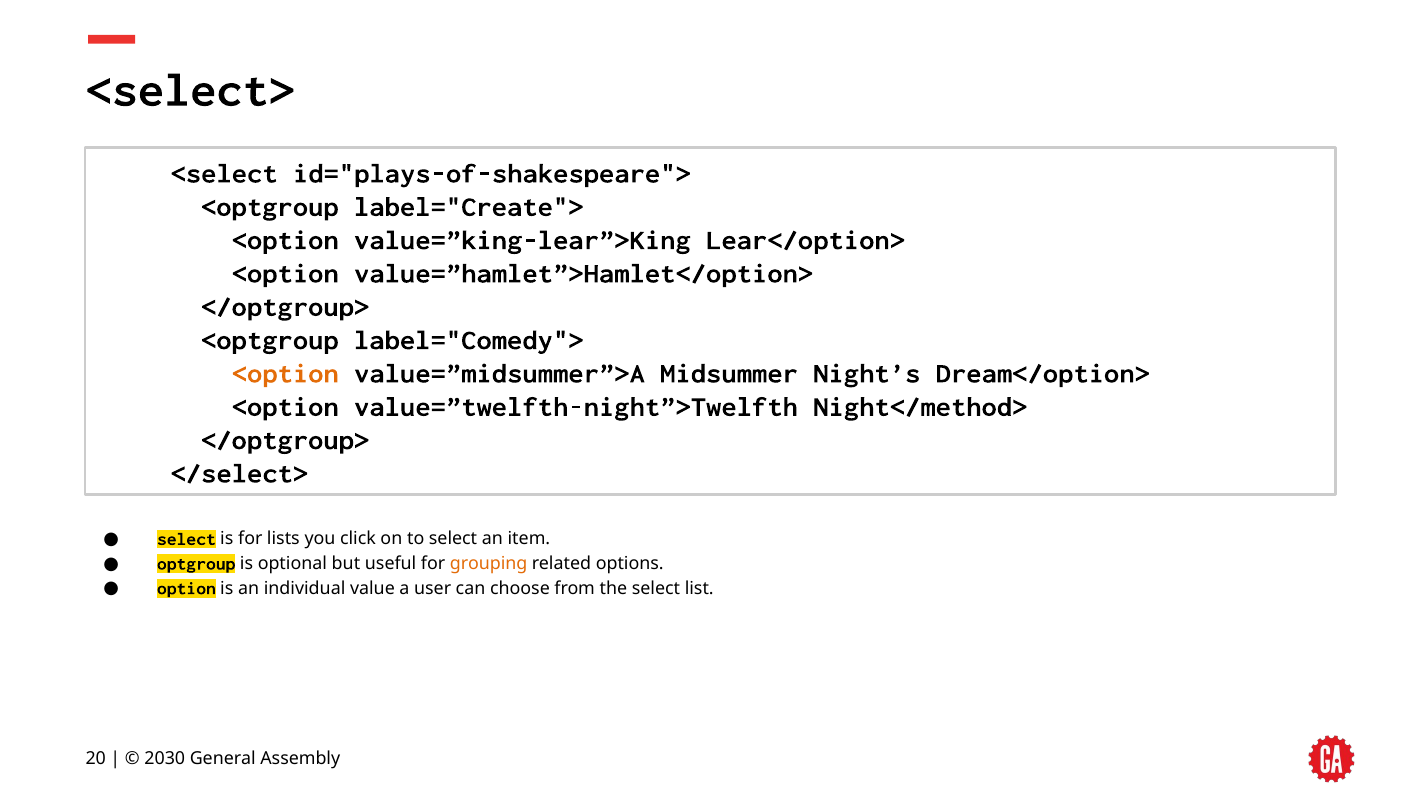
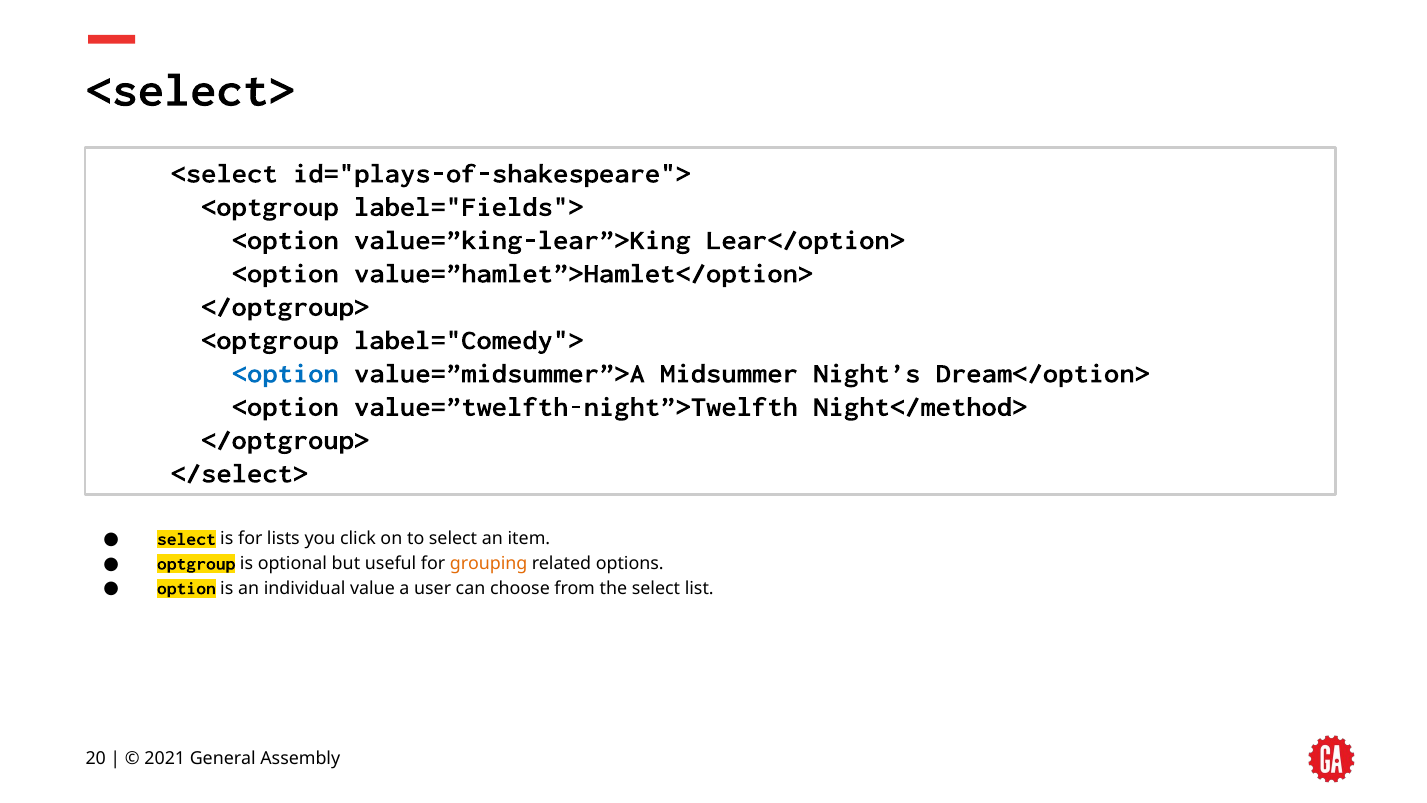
label="Create">: label="Create"> -> label="Fields">
<option at (285, 373) colour: orange -> blue
2030: 2030 -> 2021
